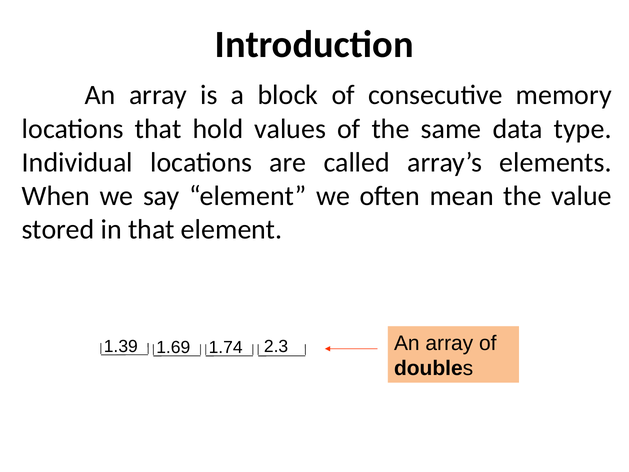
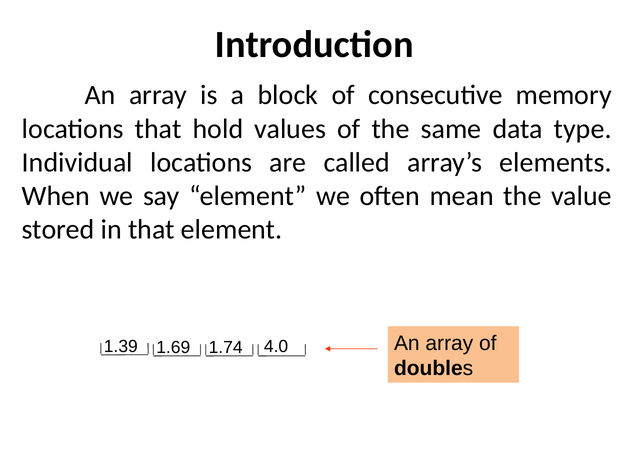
2.3: 2.3 -> 4.0
